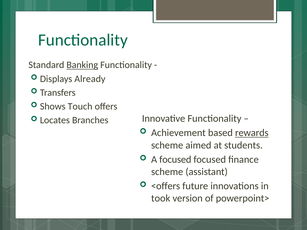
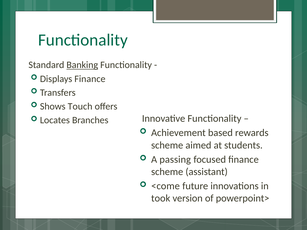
Displays Already: Already -> Finance
rewards underline: present -> none
A focused: focused -> passing
<offers: <offers -> <come
